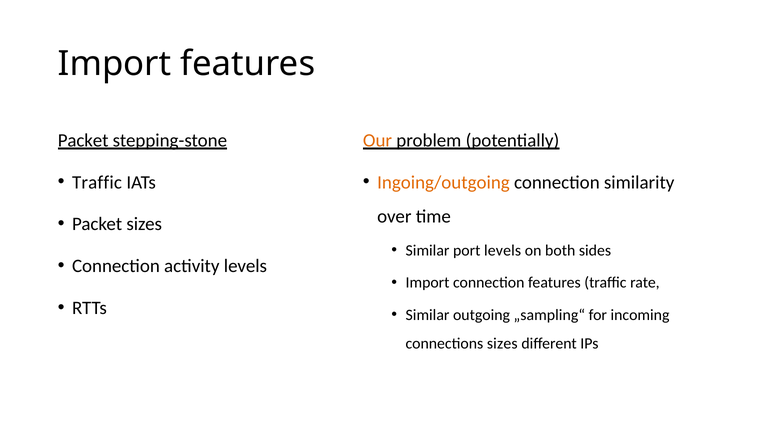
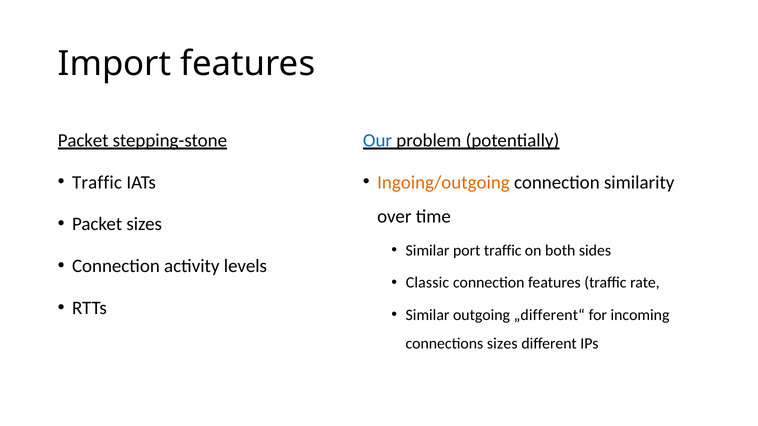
Our colour: orange -> blue
port levels: levels -> traffic
Import at (428, 283): Import -> Classic
„sampling“: „sampling“ -> „different“
